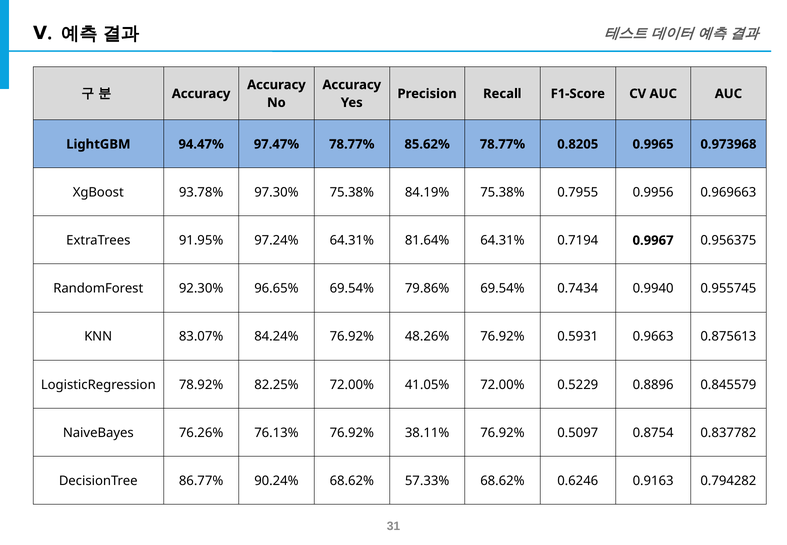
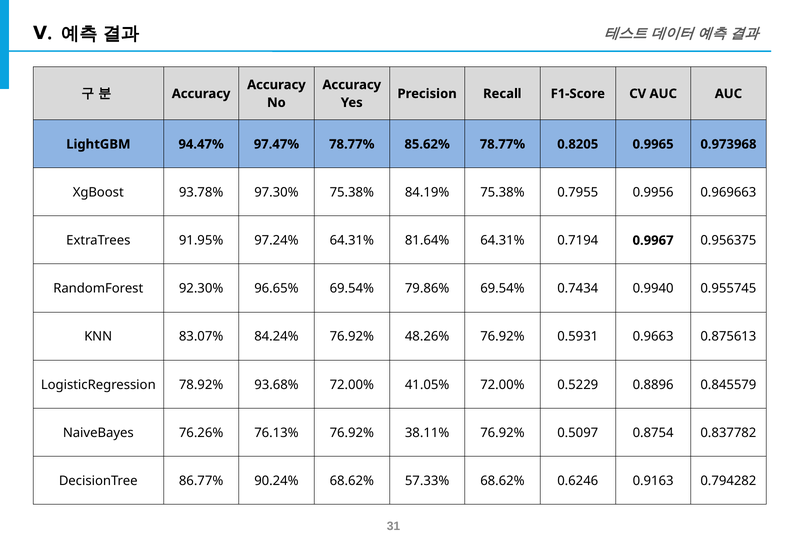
82.25%: 82.25% -> 93.68%
